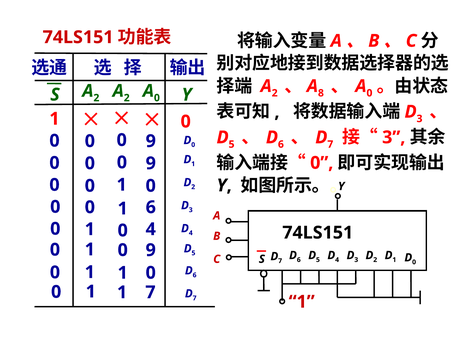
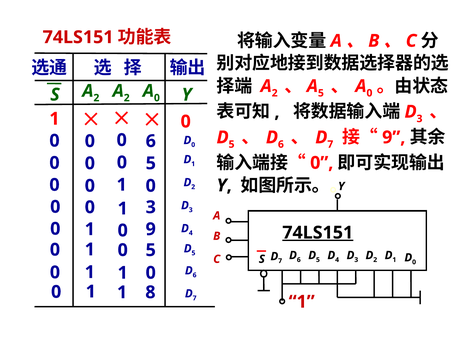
A 8: 8 -> 5
3 at (394, 137): 3 -> 9
9 at (151, 141): 9 -> 6
9 at (151, 163): 9 -> 5
0 6: 6 -> 3
1 4: 4 -> 9
74LS151 at (318, 233) underline: none -> present
1 9: 9 -> 5
1 7: 7 -> 8
